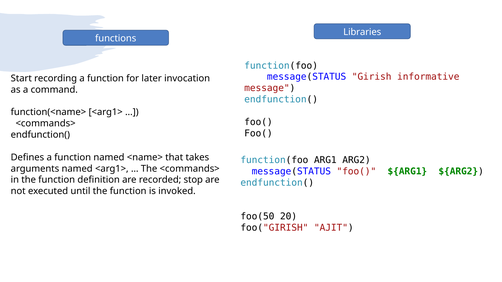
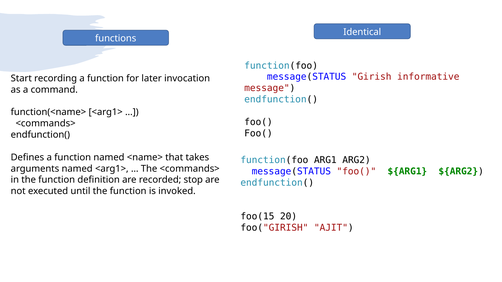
Libraries: Libraries -> Identical
foo(50: foo(50 -> foo(15
